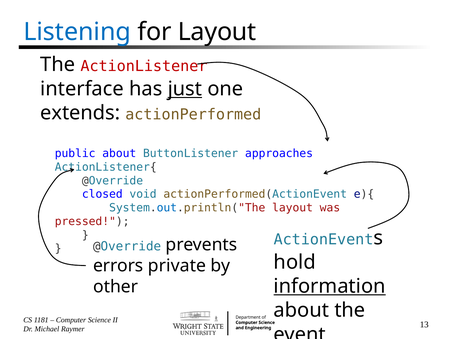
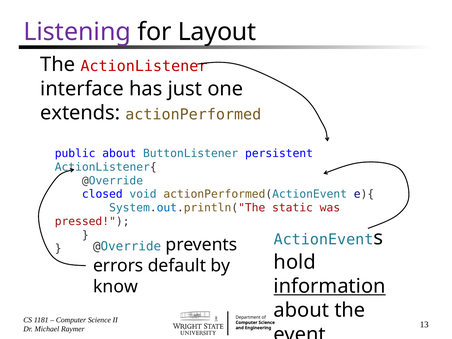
Listening colour: blue -> purple
just underline: present -> none
approaches: approaches -> persistent
System.out.println("The layout: layout -> static
private: private -> default
other: other -> know
